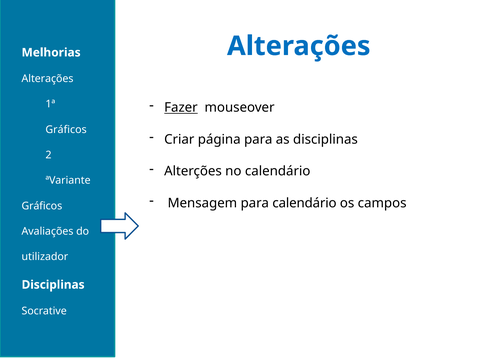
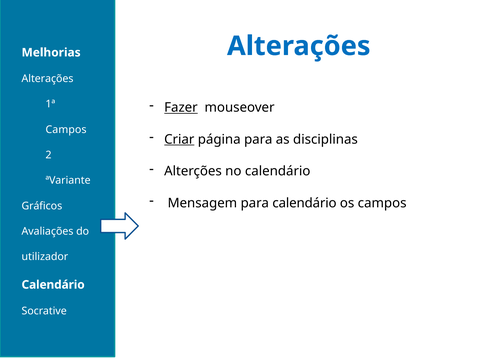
Gráficos at (66, 129): Gráficos -> Campos
Criar underline: none -> present
Disciplinas at (53, 285): Disciplinas -> Calendário
